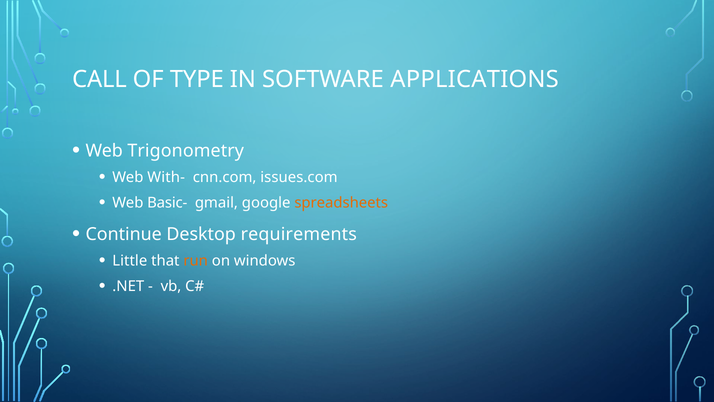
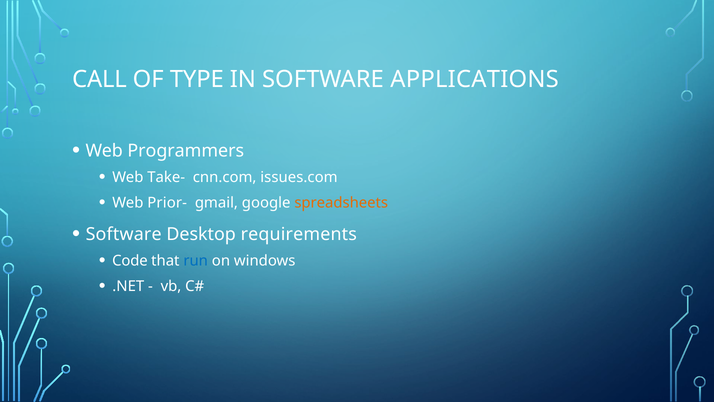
Trigonometry: Trigonometry -> Programmers
With-: With- -> Take-
Basic-: Basic- -> Prior-
Continue at (124, 234): Continue -> Software
Little: Little -> Code
run colour: orange -> blue
